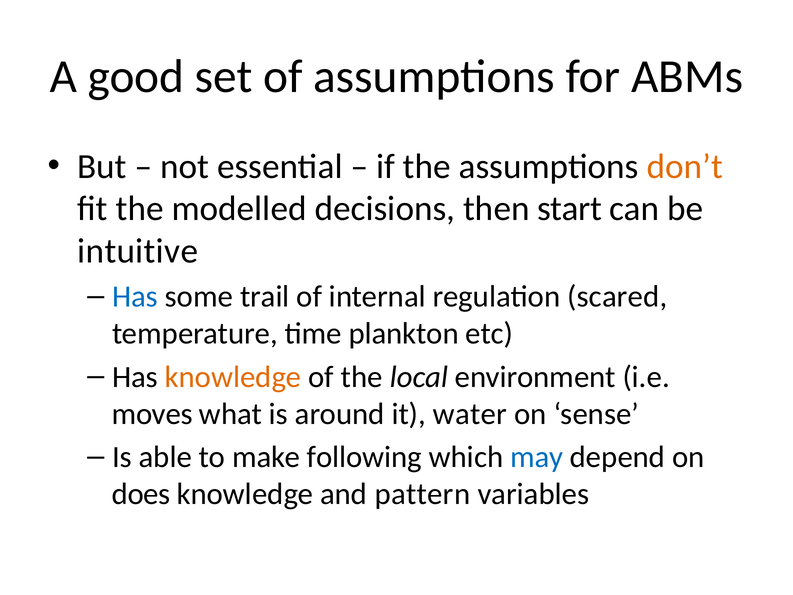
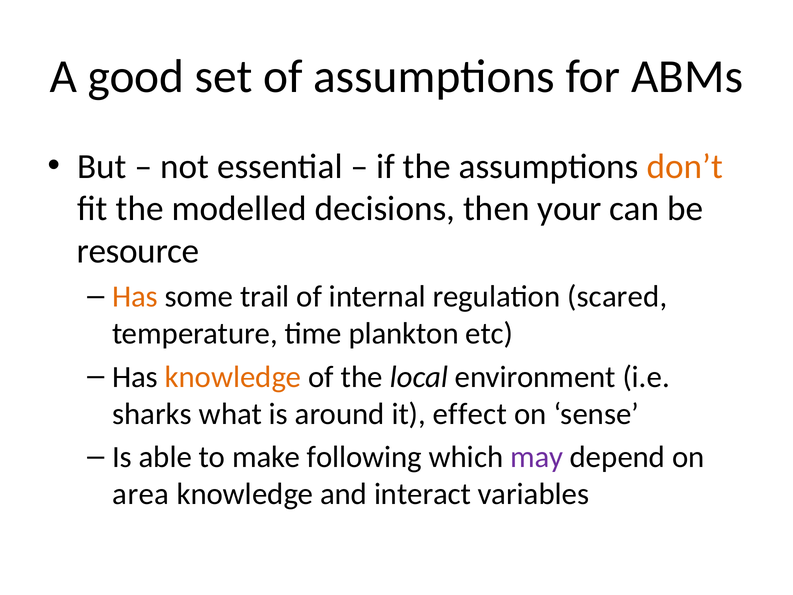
start: start -> your
intuitive: intuitive -> resource
Has at (135, 296) colour: blue -> orange
moves: moves -> sharks
water: water -> effect
may colour: blue -> purple
does: does -> area
pattern: pattern -> interact
